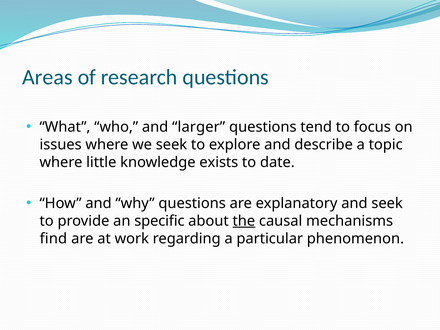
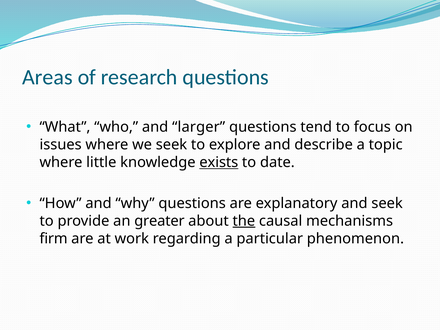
exists underline: none -> present
specific: specific -> greater
find: find -> firm
